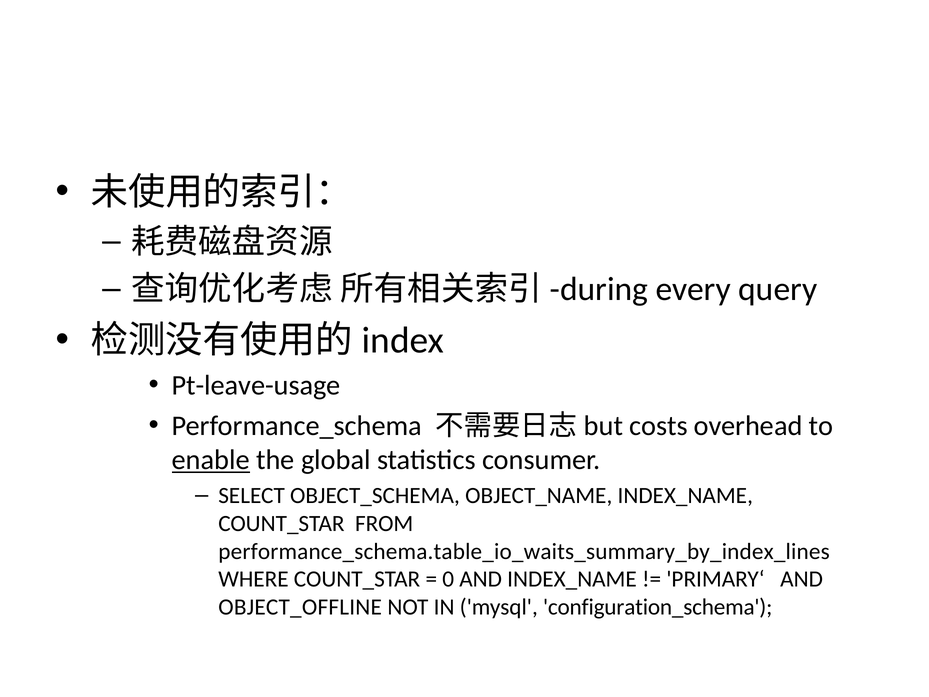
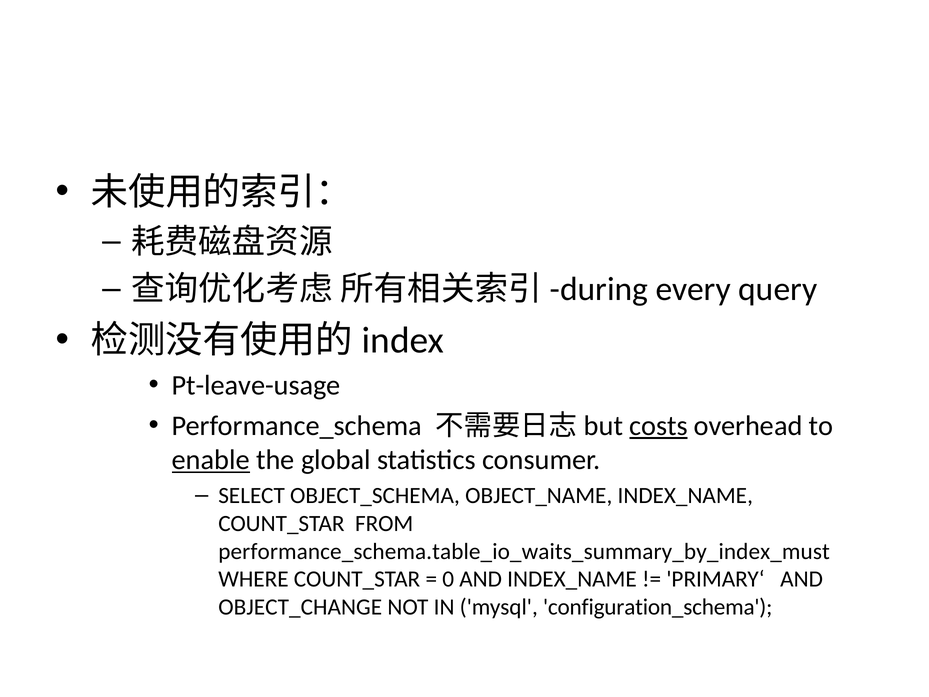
costs underline: none -> present
performance_schema.table_io_waits_summary_by_index_lines: performance_schema.table_io_waits_summary_by_index_lines -> performance_schema.table_io_waits_summary_by_index_must
OBJECT_OFFLINE: OBJECT_OFFLINE -> OBJECT_CHANGE
